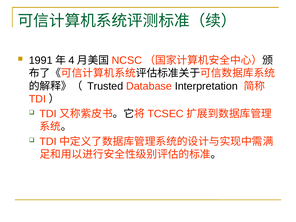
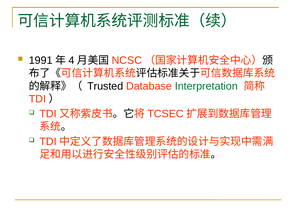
Interpretation colour: black -> green
